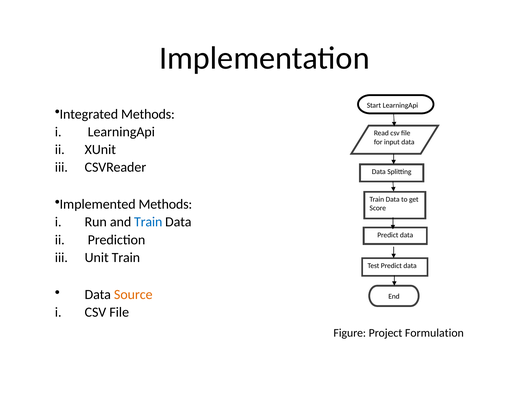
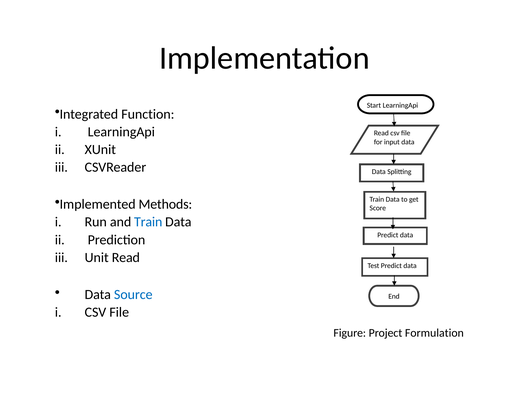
Integrated Methods: Methods -> Function
Unit Train: Train -> Read
Source colour: orange -> blue
